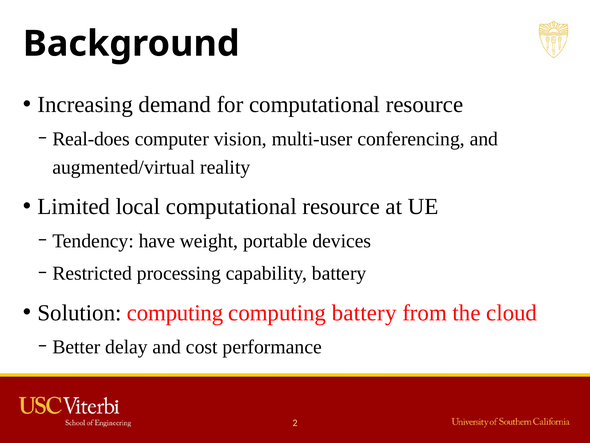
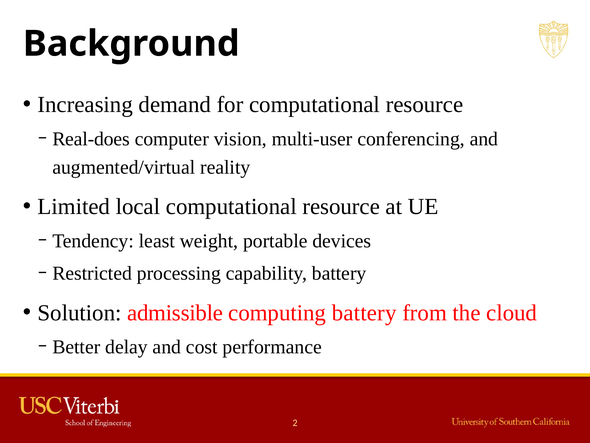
have: have -> least
Solution computing: computing -> admissible
